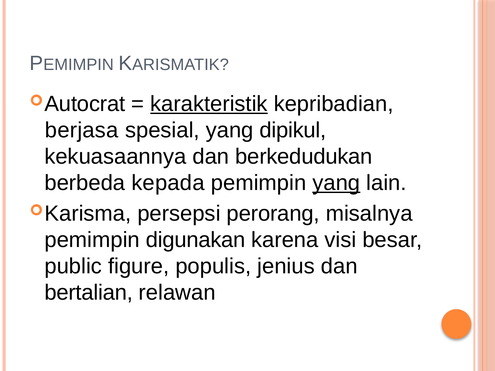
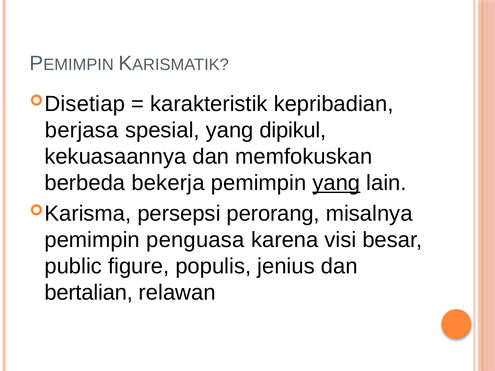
Autocrat: Autocrat -> Disetiap
karakteristik underline: present -> none
berkedudukan: berkedudukan -> memfokuskan
kepada: kepada -> bekerja
digunakan: digunakan -> penguasa
